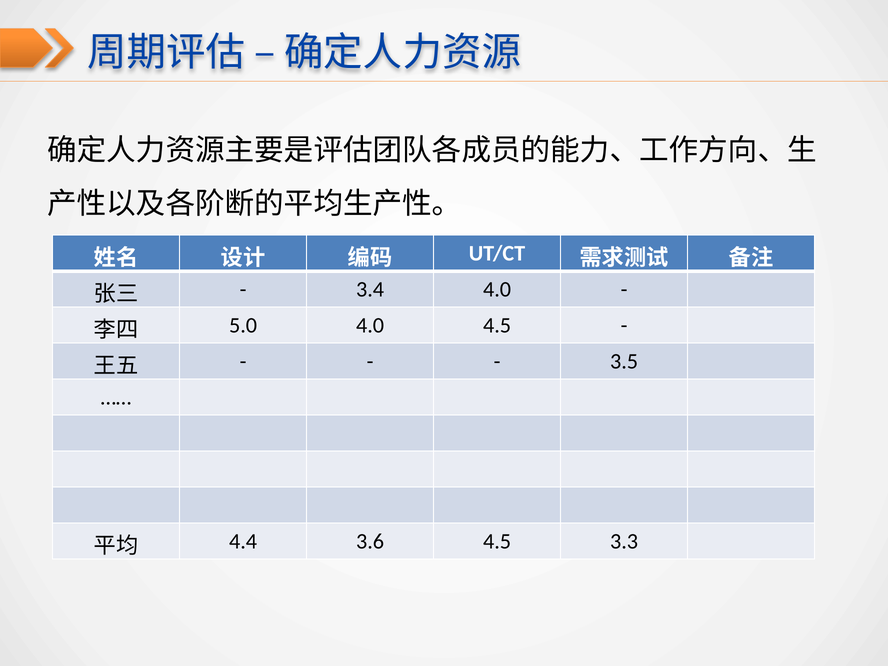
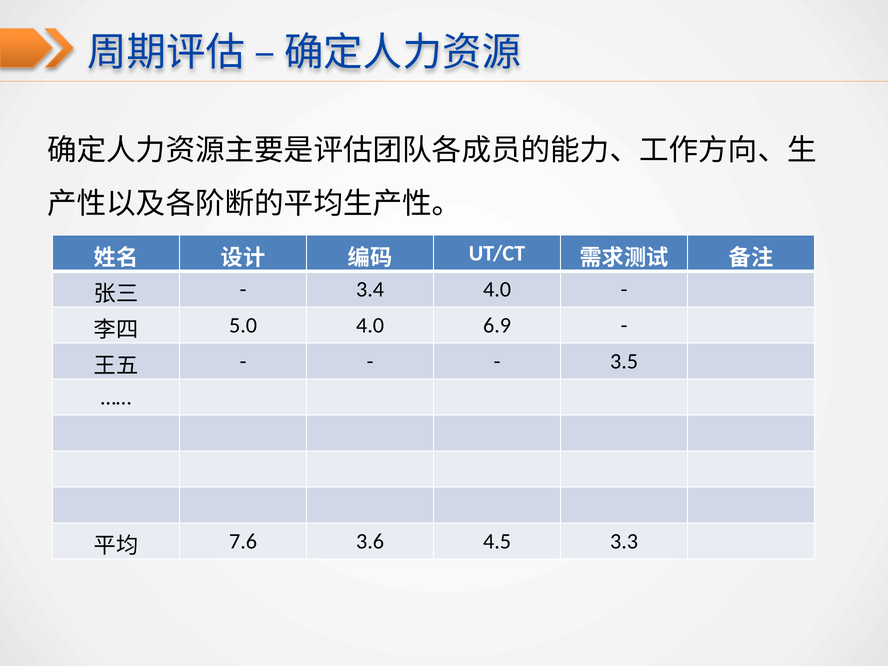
4.0 4.5: 4.5 -> 6.9
4.4: 4.4 -> 7.6
